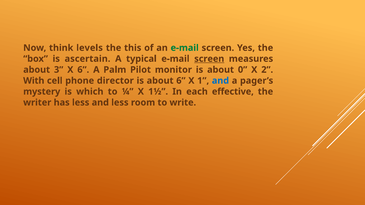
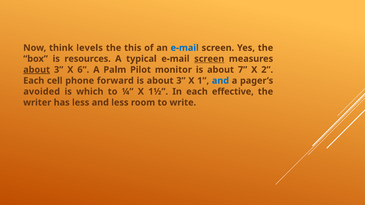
e-mail at (185, 48) colour: green -> blue
ascertain: ascertain -> resources
about at (37, 70) underline: none -> present
0: 0 -> 7
With at (34, 81): With -> Each
director: director -> forward
is about 6: 6 -> 3
mystery: mystery -> avoided
